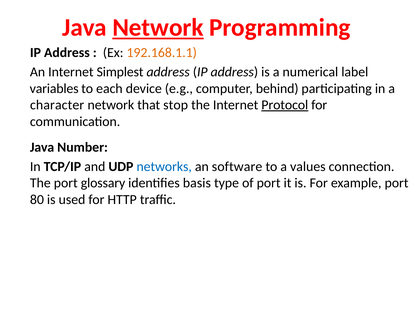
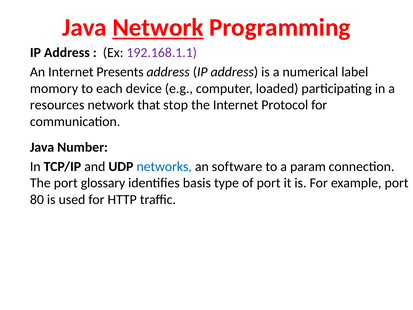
192.168.1.1 colour: orange -> purple
Simplest: Simplest -> Presents
variables: variables -> momory
behind: behind -> loaded
character: character -> resources
Protocol underline: present -> none
values: values -> param
